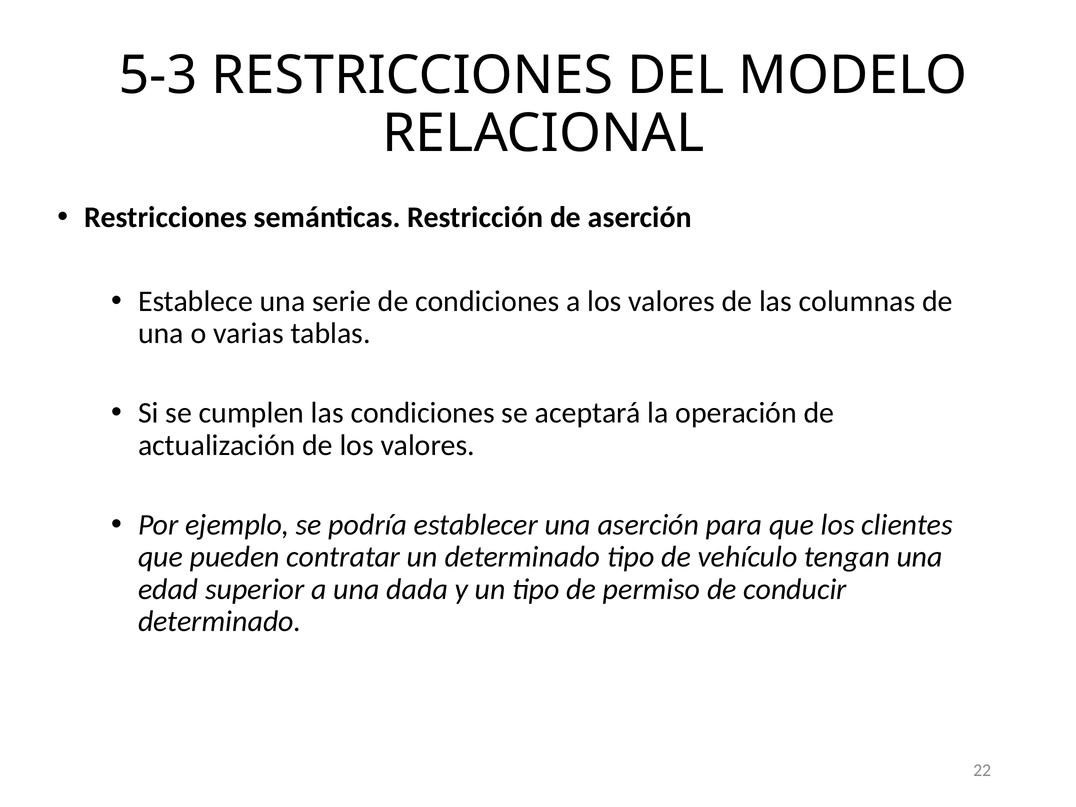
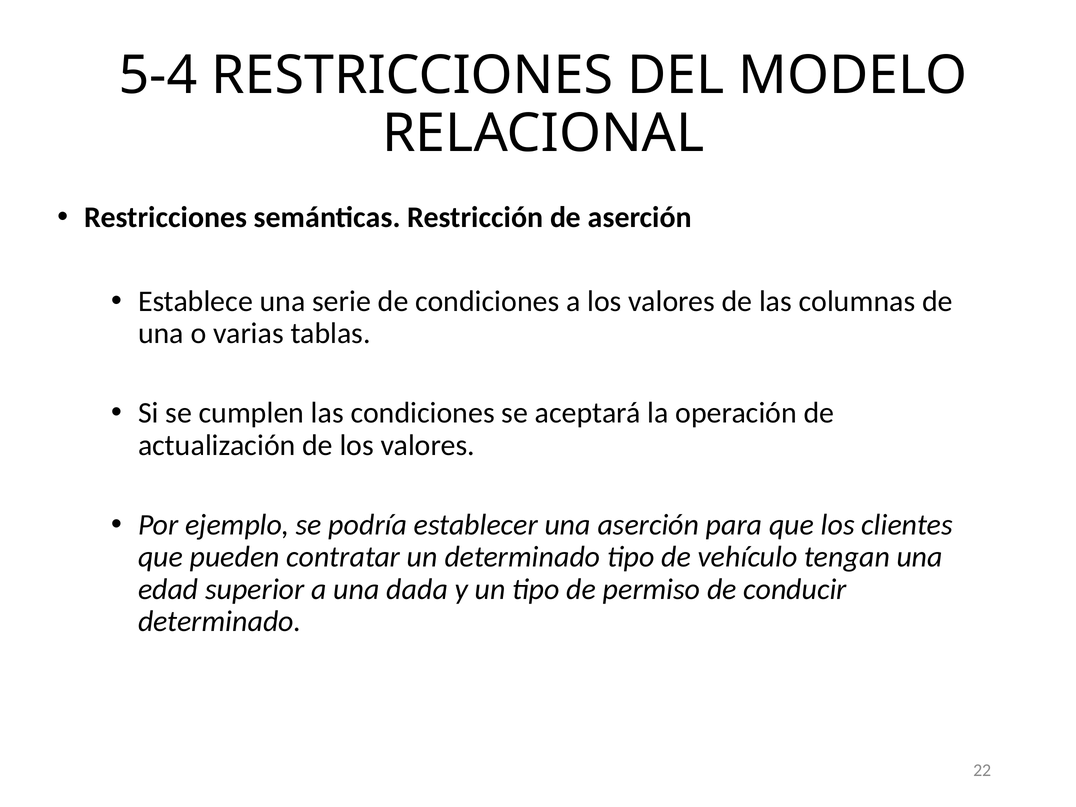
5-3: 5-3 -> 5-4
